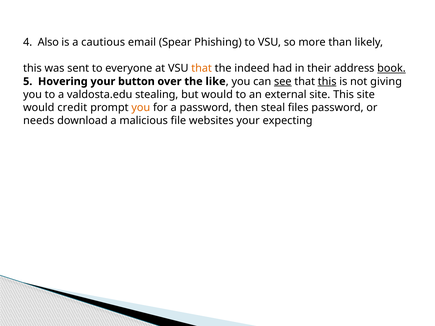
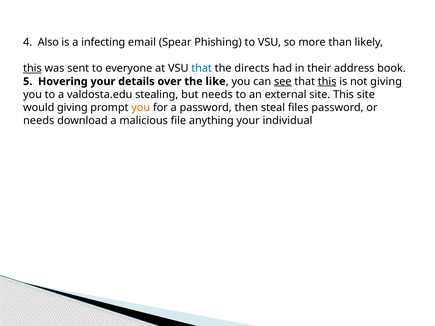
cautious: cautious -> infecting
this at (32, 68) underline: none -> present
that at (202, 68) colour: orange -> blue
indeed: indeed -> directs
book underline: present -> none
button: button -> details
but would: would -> needs
would credit: credit -> giving
websites: websites -> anything
expecting: expecting -> individual
